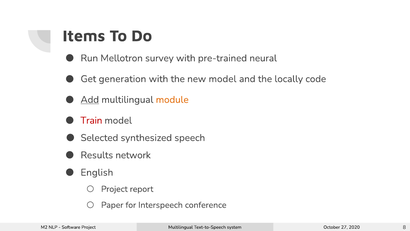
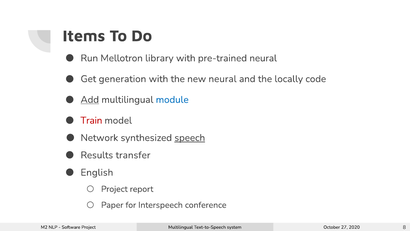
survey: survey -> library
new model: model -> neural
module colour: orange -> blue
Selected: Selected -> Network
speech underline: none -> present
network: network -> transfer
